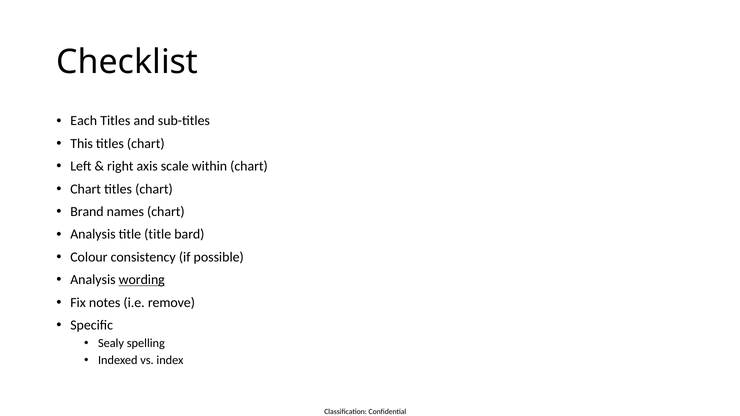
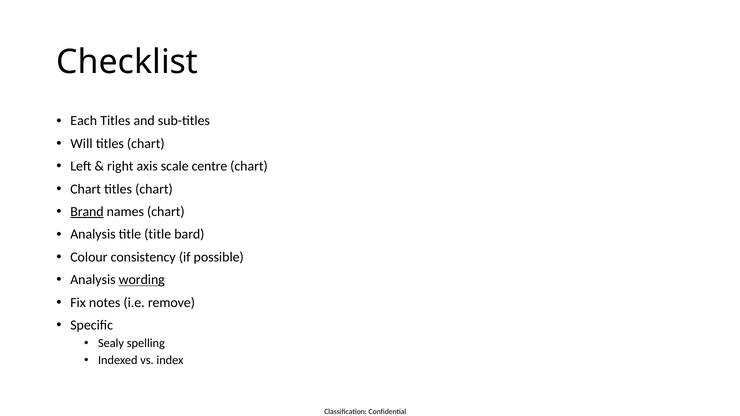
This: This -> Will
within: within -> centre
Brand underline: none -> present
